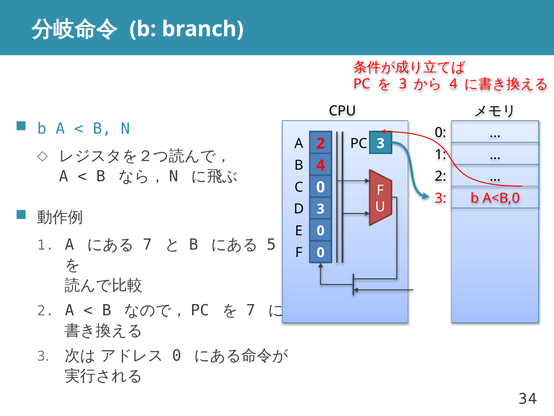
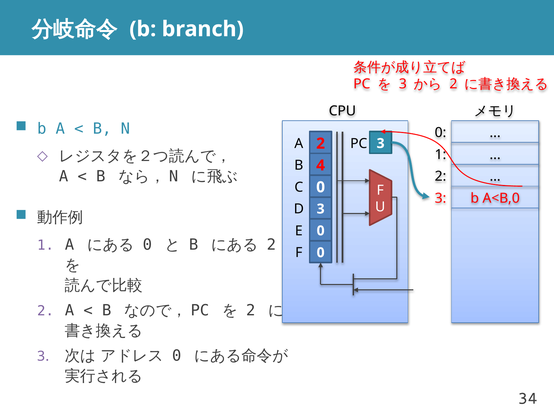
4 at (453, 84): 4 -> 2
7 at (147, 245): 7 -> 0
5 at (271, 245): 5 -> 2
7 at (251, 310): 7 -> 2
